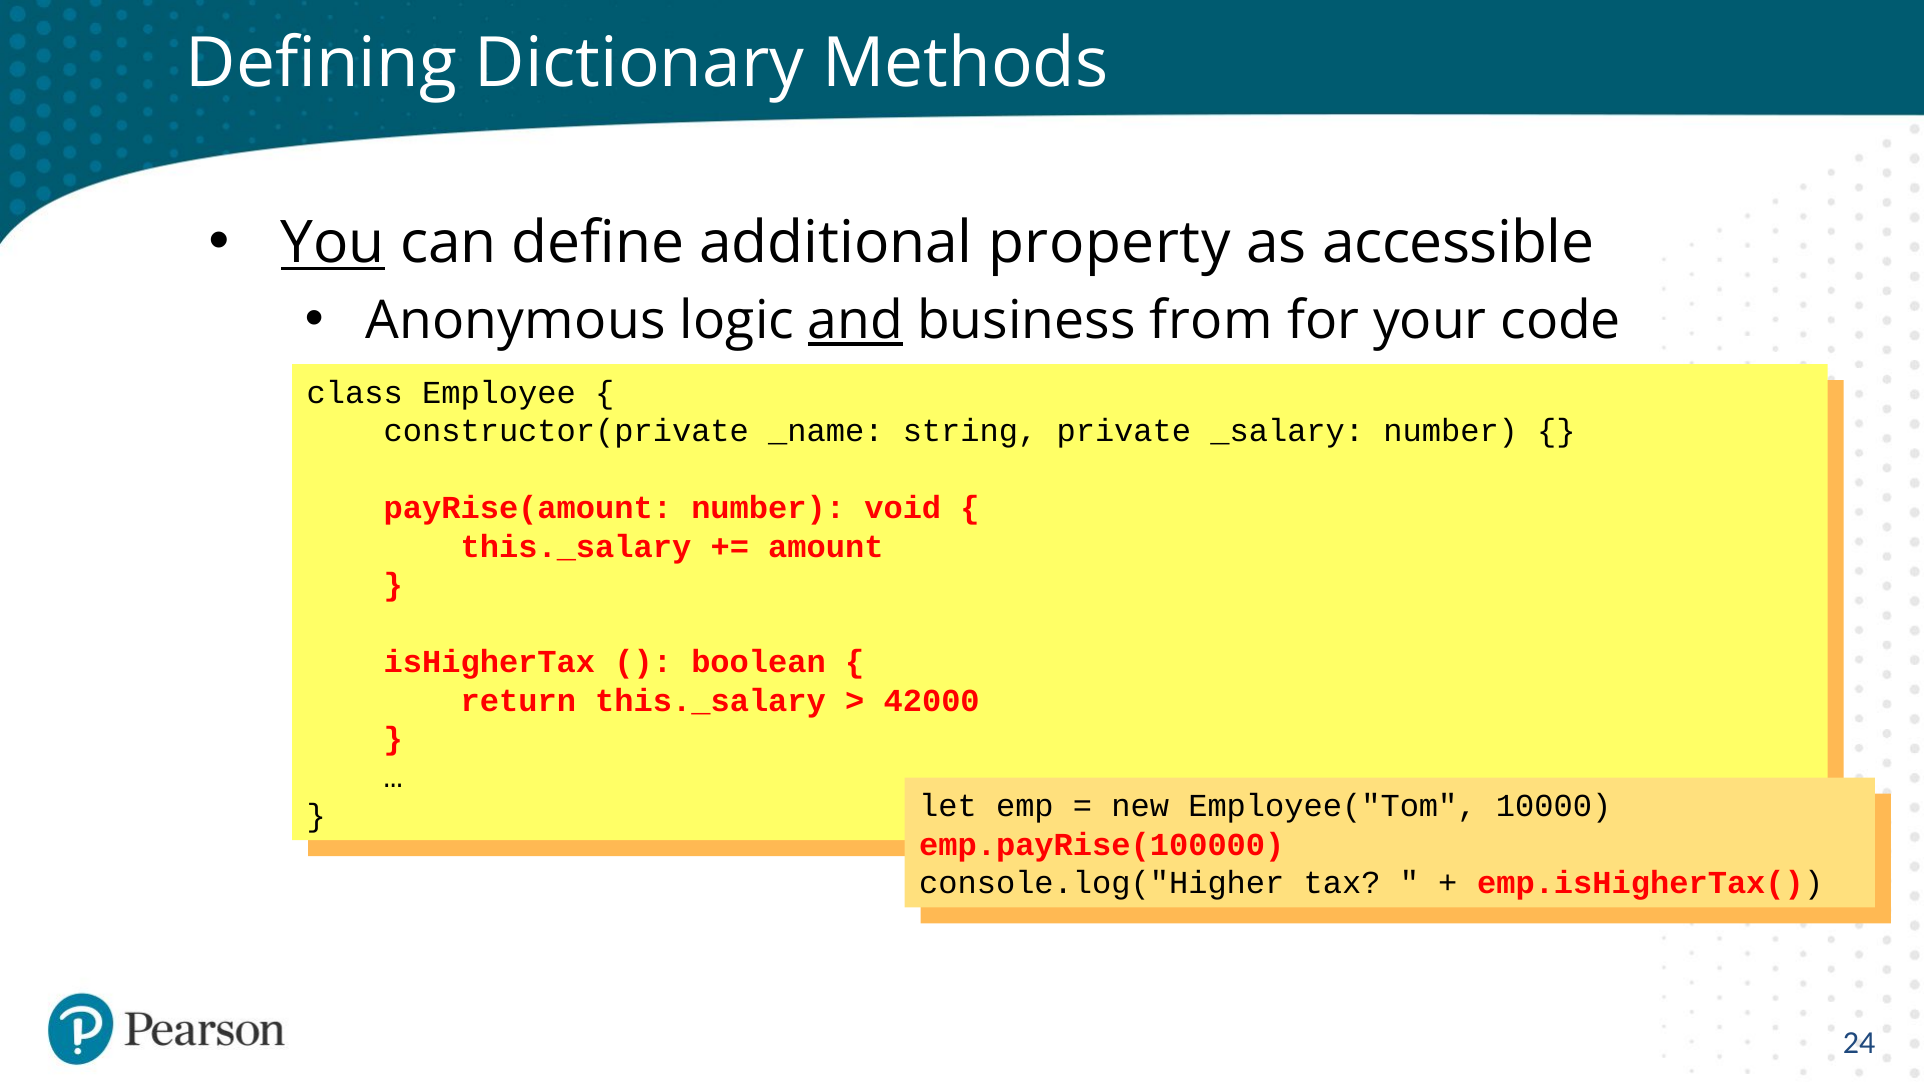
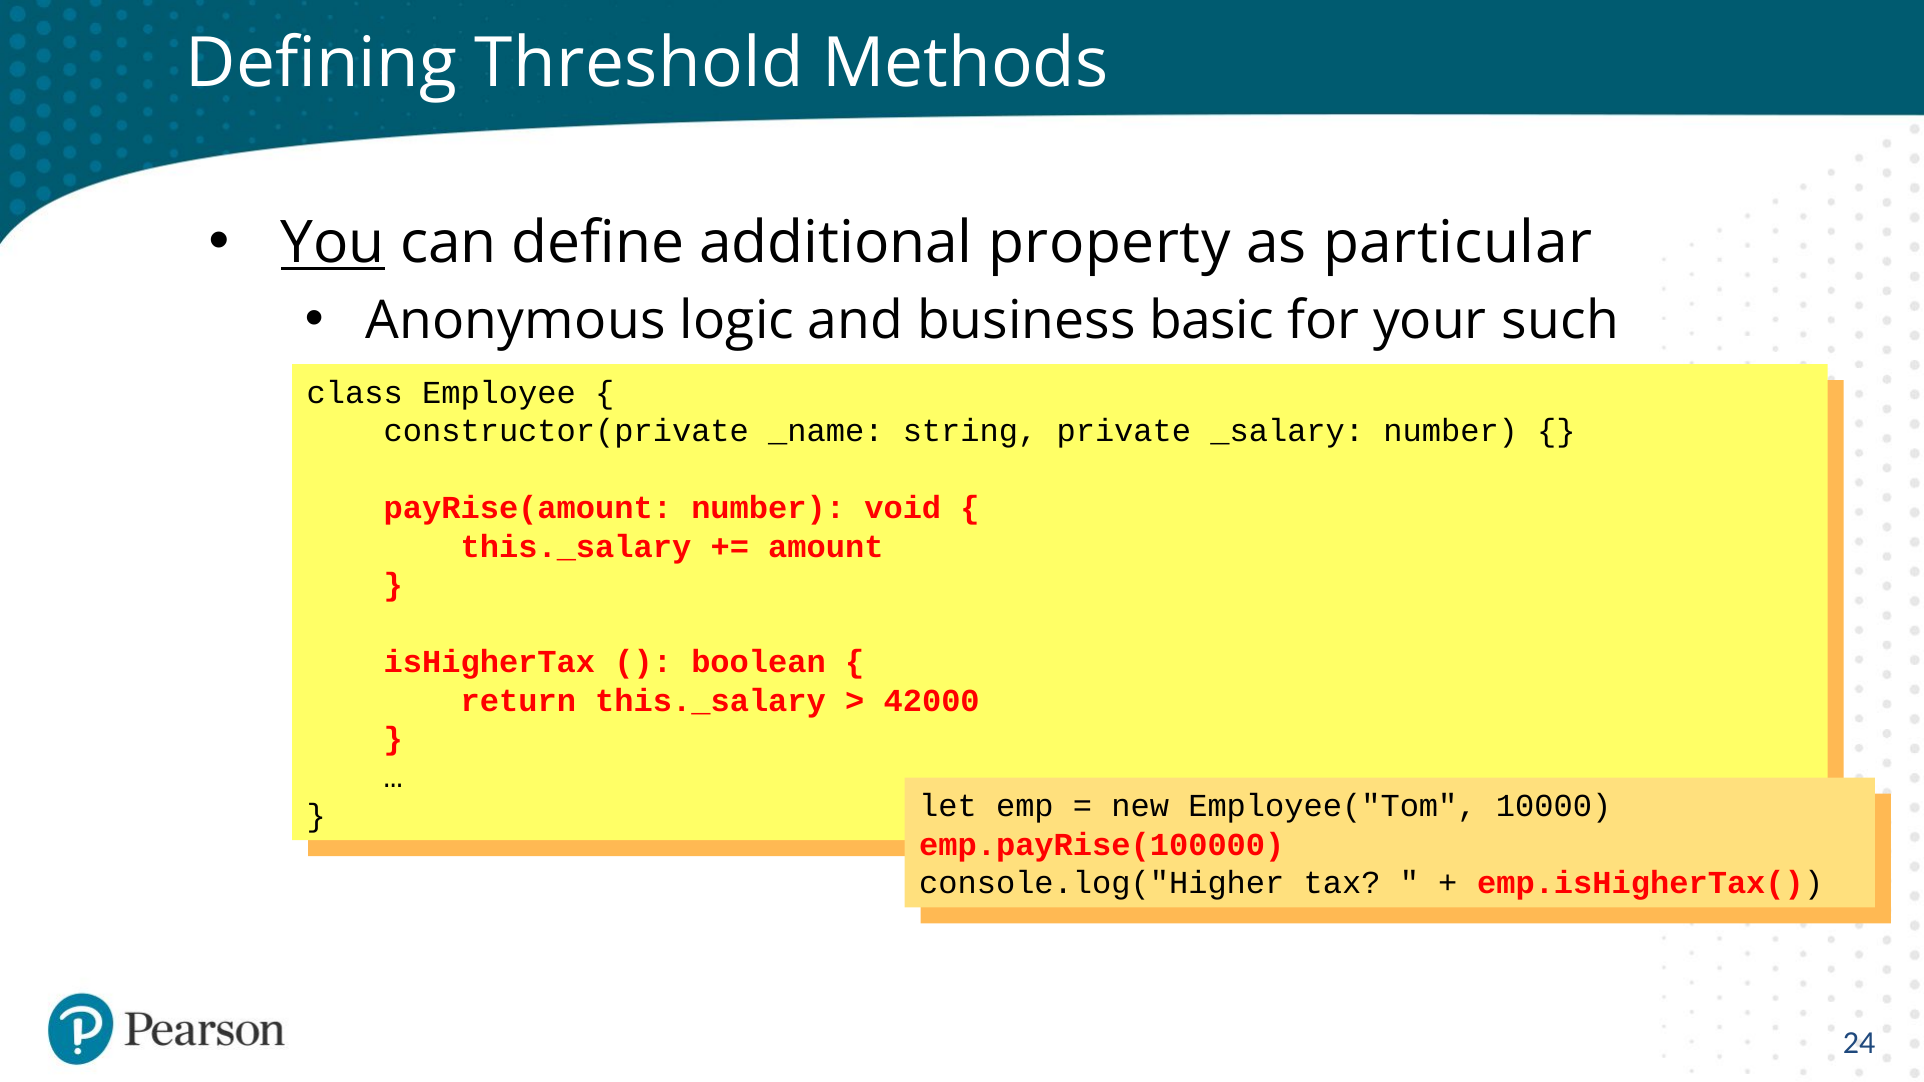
Dictionary: Dictionary -> Threshold
accessible: accessible -> particular
and underline: present -> none
from: from -> basic
code: code -> such
